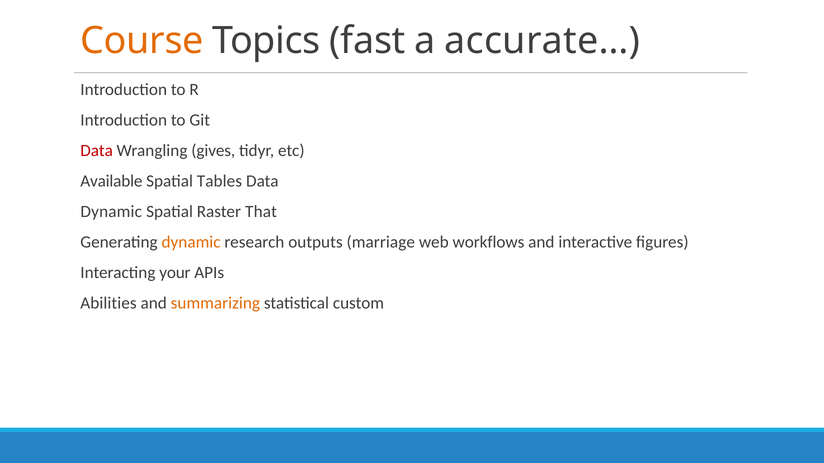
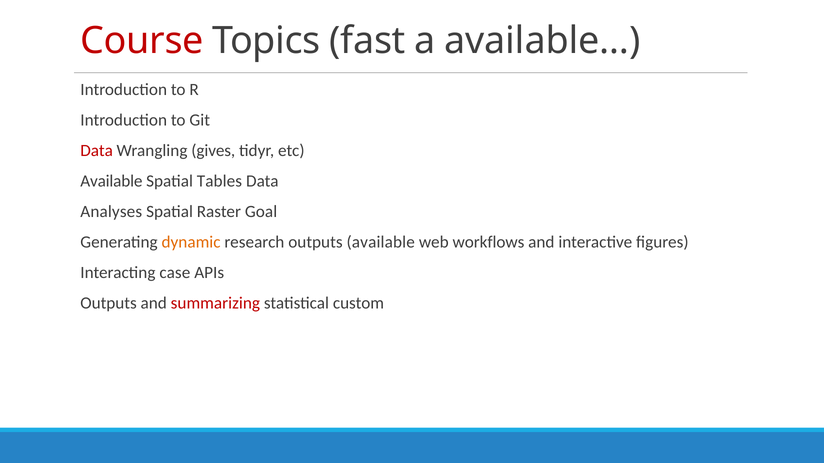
Course colour: orange -> red
accurate…: accurate… -> available…
Dynamic at (111, 212): Dynamic -> Analyses
That: That -> Goal
outputs marriage: marriage -> available
your: your -> case
Abilities at (108, 303): Abilities -> Outputs
summarizing colour: orange -> red
